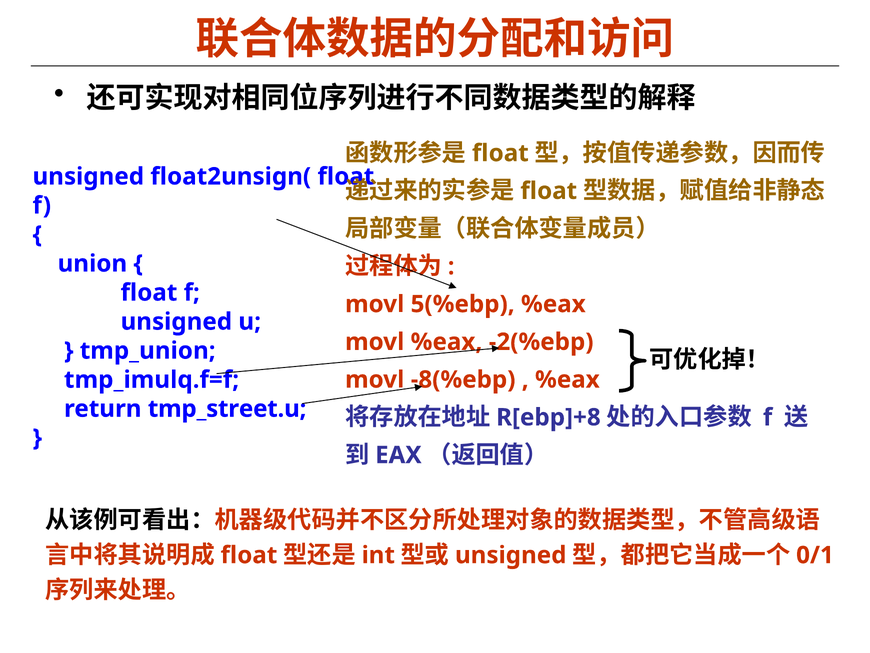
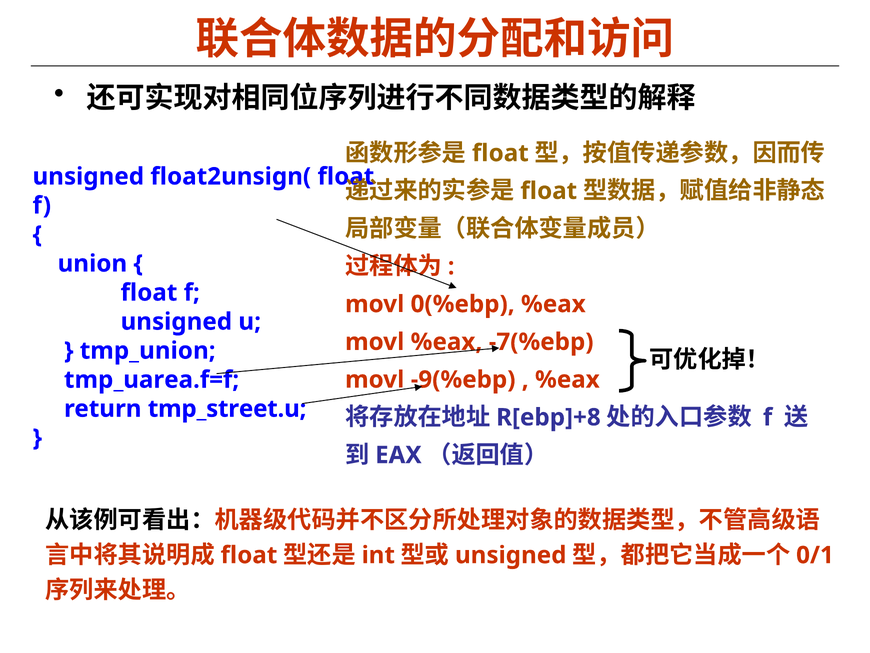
5(%ebp: 5(%ebp -> 0(%ebp
-2(%ebp: -2(%ebp -> -7(%ebp
-8(%ebp: -8(%ebp -> -9(%ebp
tmp_imulq.f=f: tmp_imulq.f=f -> tmp_uarea.f=f
